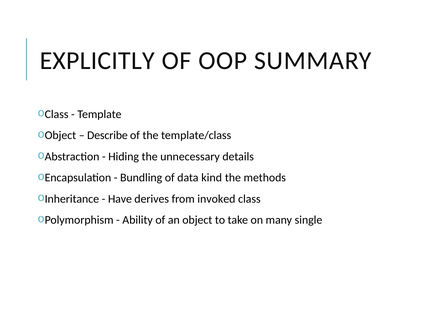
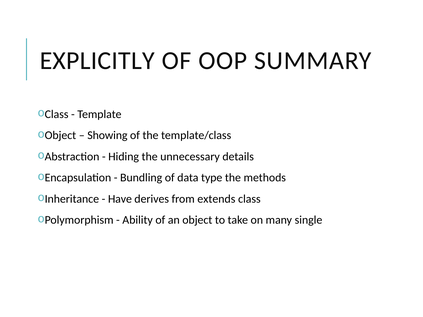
Describe: Describe -> Showing
kind: kind -> type
invoked: invoked -> extends
